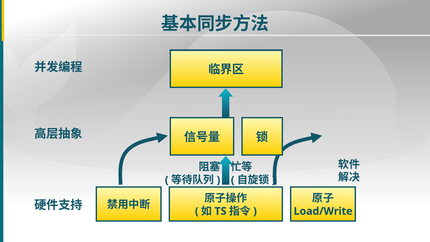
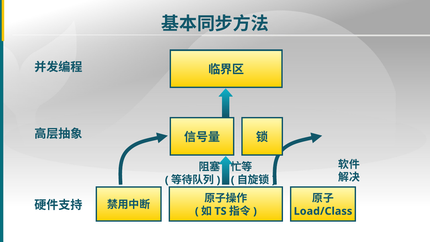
Load/Write: Load/Write -> Load/Class
